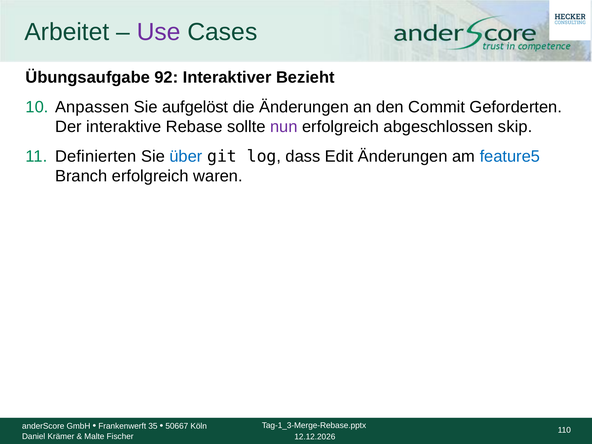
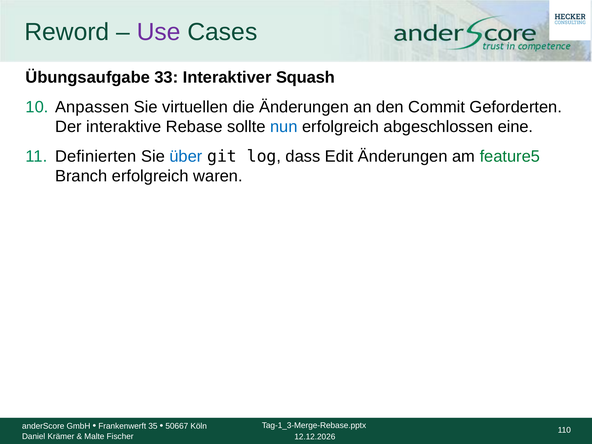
Arbeitet: Arbeitet -> Reword
92: 92 -> 33
Bezieht: Bezieht -> Squash
aufgelöst: aufgelöst -> virtuellen
nun colour: purple -> blue
skip: skip -> eine
feature5 colour: blue -> green
